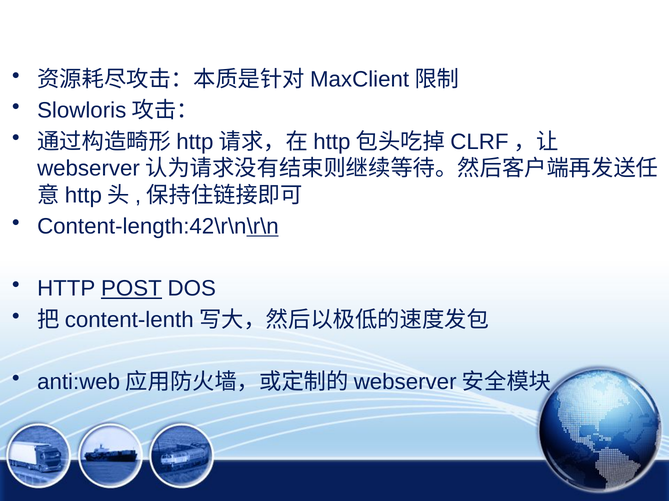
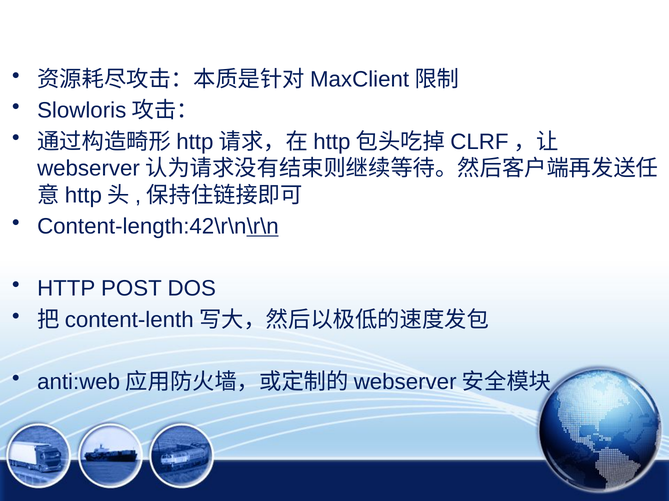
POST underline: present -> none
